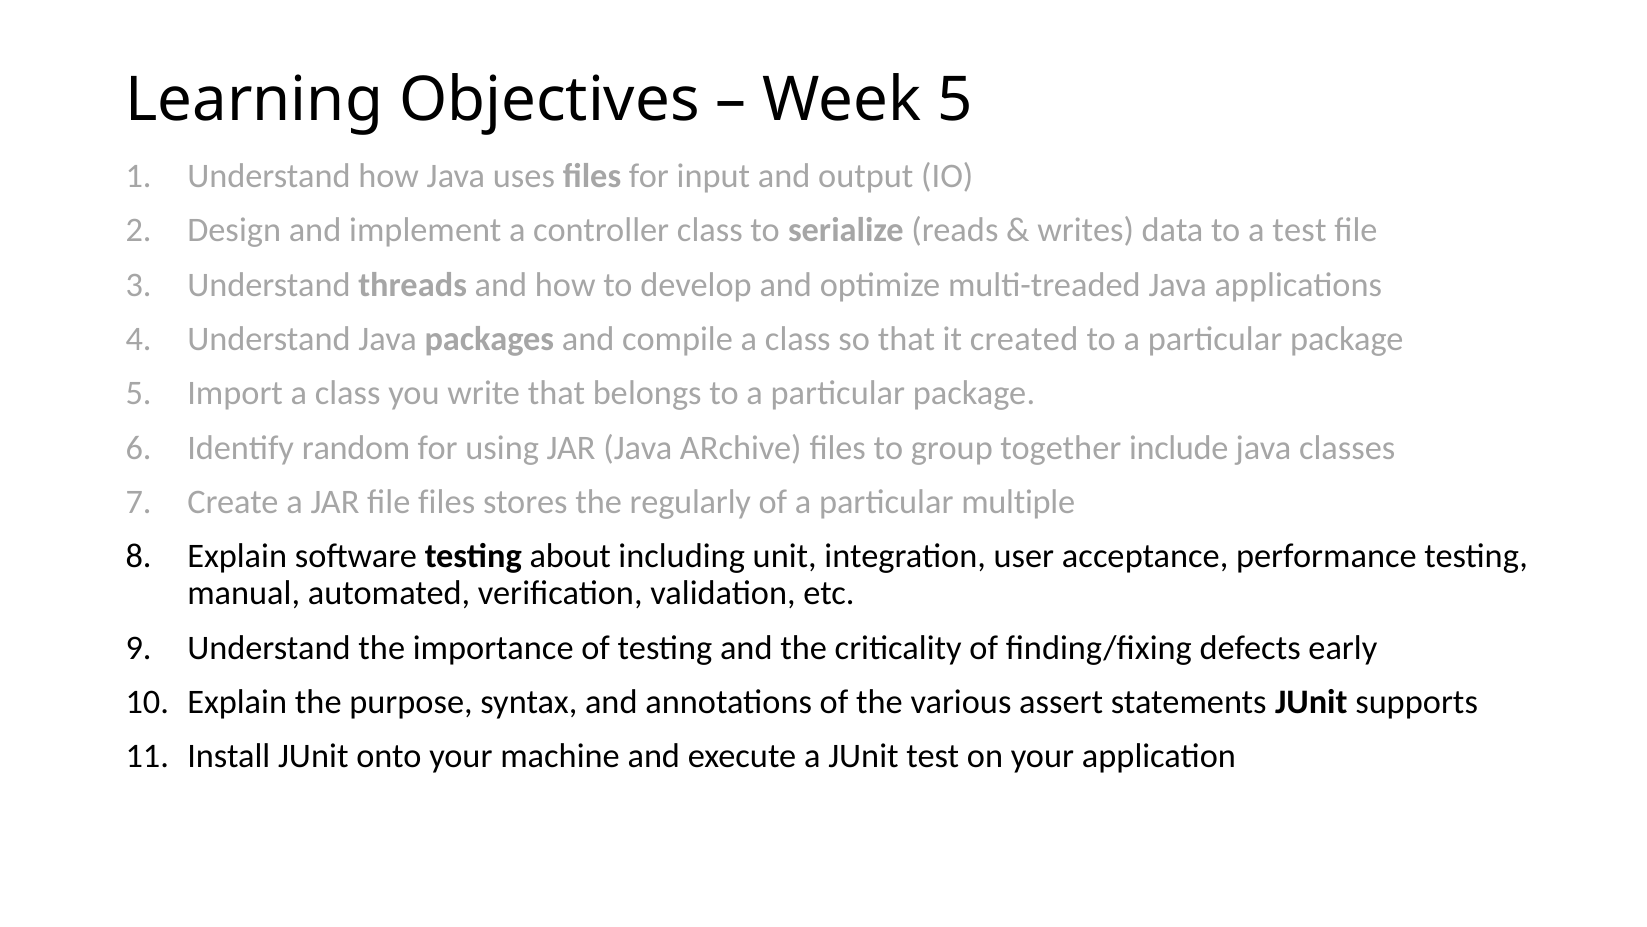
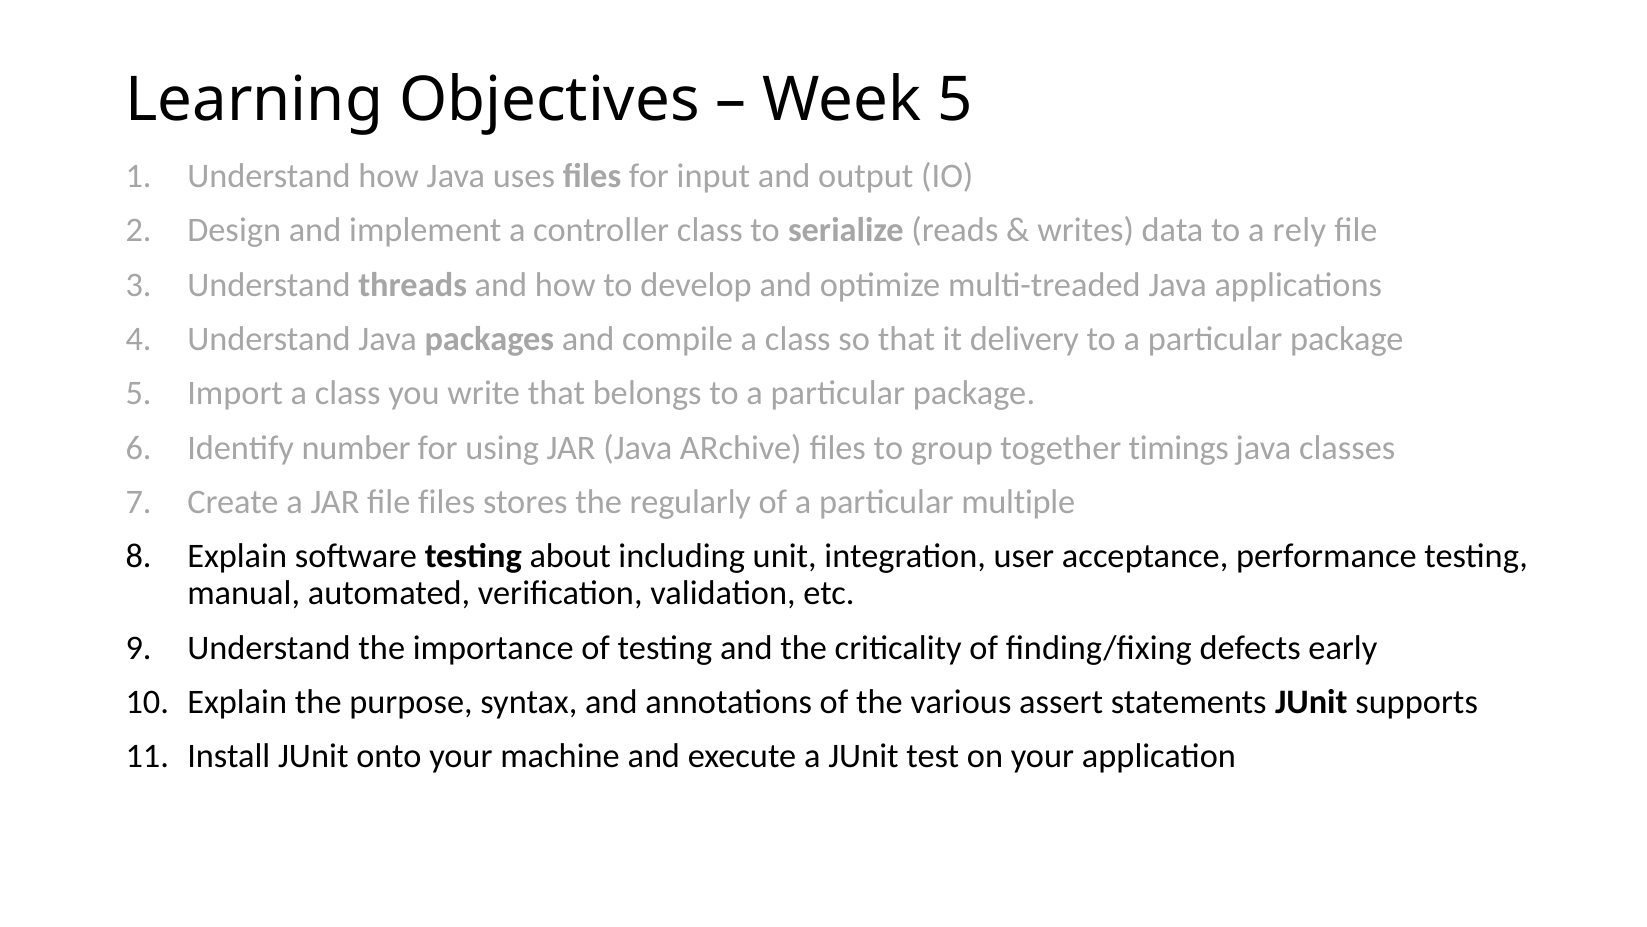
a test: test -> rely
created: created -> delivery
random: random -> number
include: include -> timings
